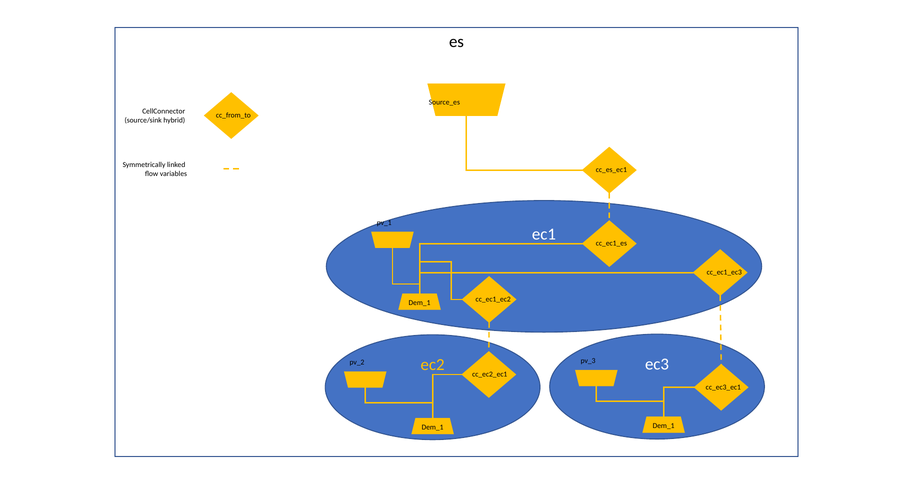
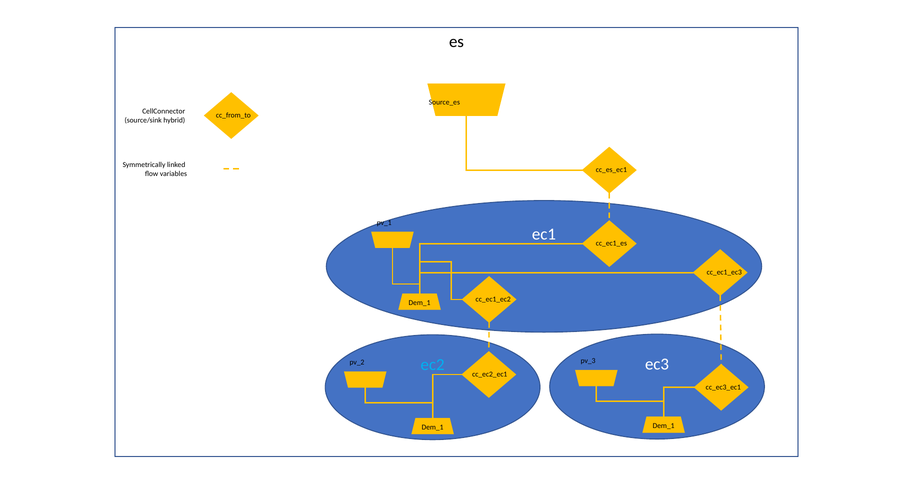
ec2 colour: yellow -> light blue
